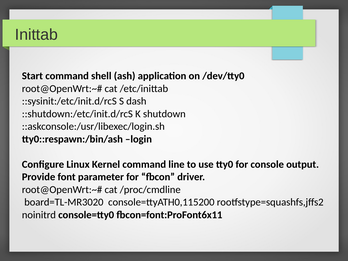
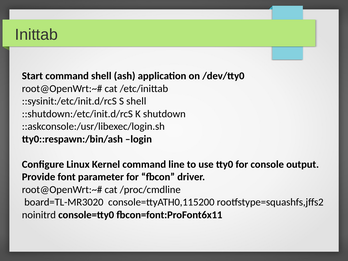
S dash: dash -> shell
